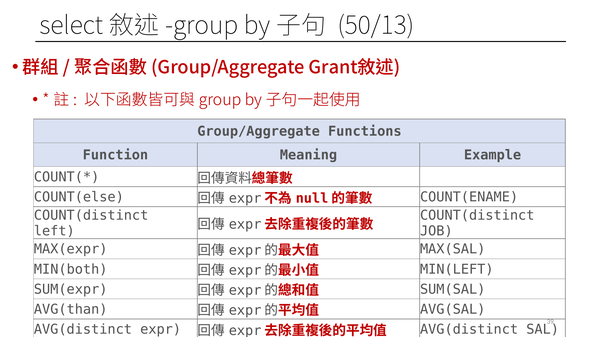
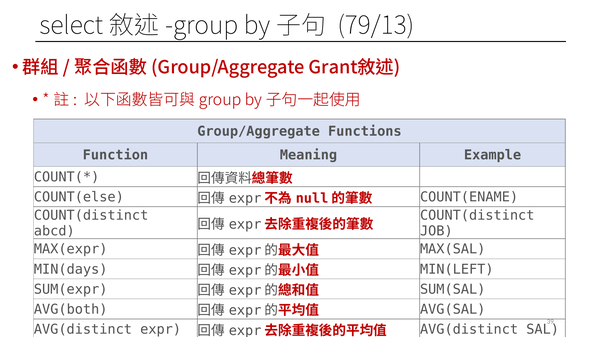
50/13: 50/13 -> 79/13
left: left -> abcd
MIN(both: MIN(both -> MIN(days
AVG(than: AVG(than -> AVG(both
